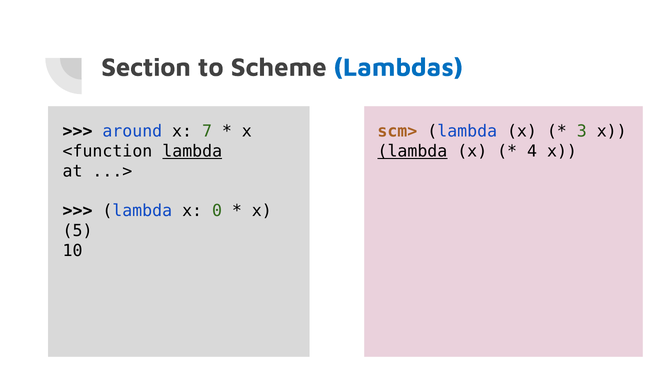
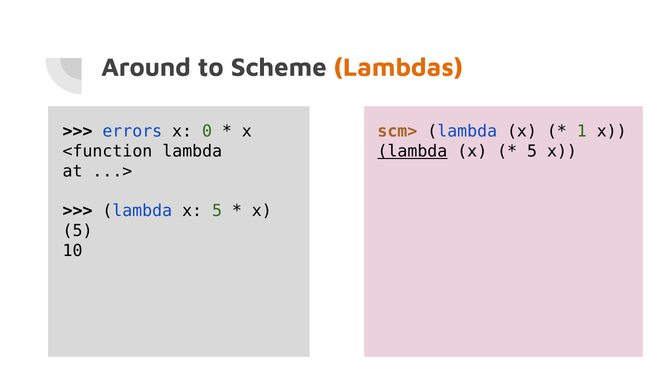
Section: Section -> Around
Lambdas colour: blue -> orange
around: around -> errors
7: 7 -> 0
3: 3 -> 1
lambda at (192, 151) underline: present -> none
4 at (532, 151): 4 -> 5
lambda x 0: 0 -> 5
